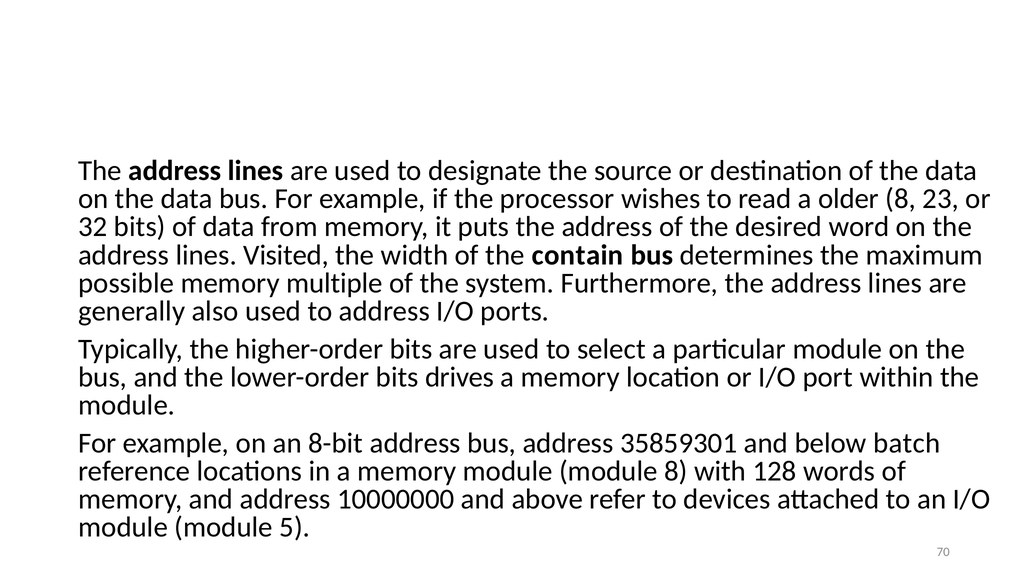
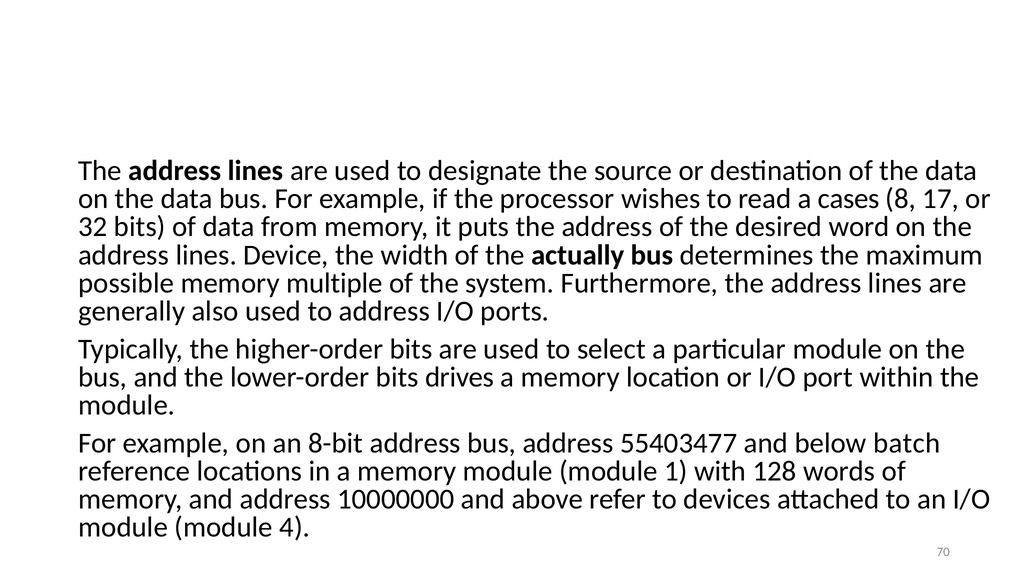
older: older -> cases
23: 23 -> 17
Visited: Visited -> Device
contain: contain -> actually
35859301: 35859301 -> 55403477
module 8: 8 -> 1
5: 5 -> 4
